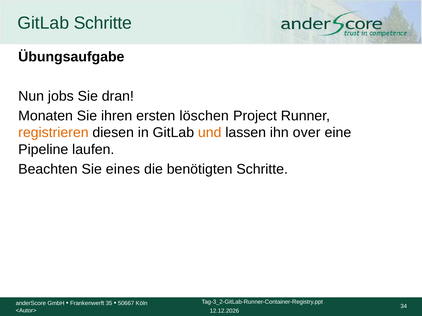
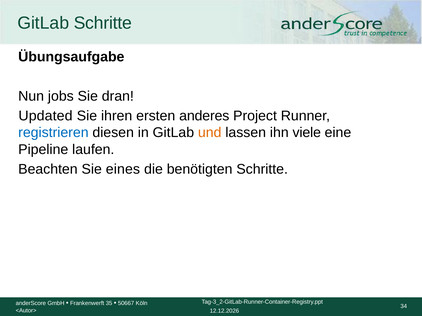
Monaten: Monaten -> Updated
löschen: löschen -> anderes
registrieren colour: orange -> blue
over: over -> viele
